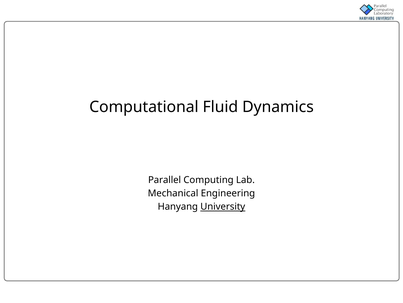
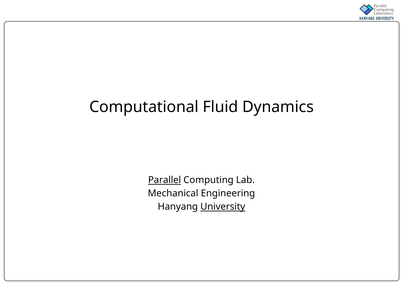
Parallel underline: none -> present
